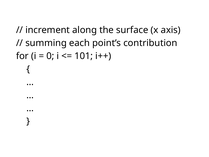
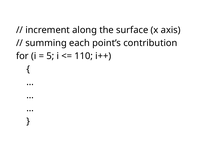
0: 0 -> 5
101: 101 -> 110
